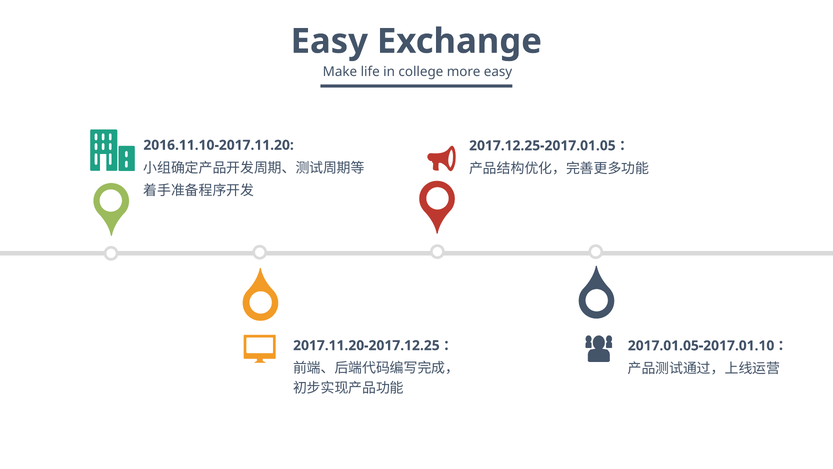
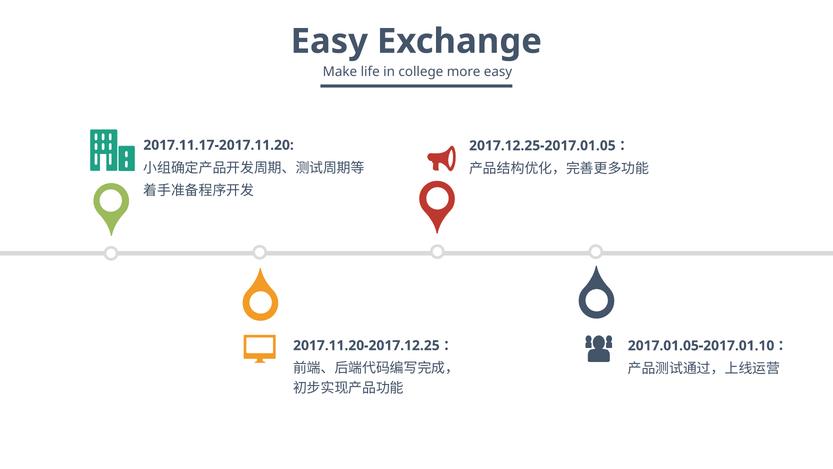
2016.11.10-2017.11.20: 2016.11.10-2017.11.20 -> 2017.11.17-2017.11.20
